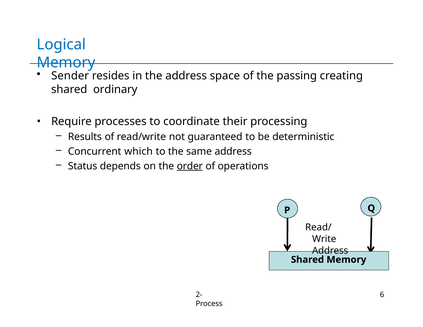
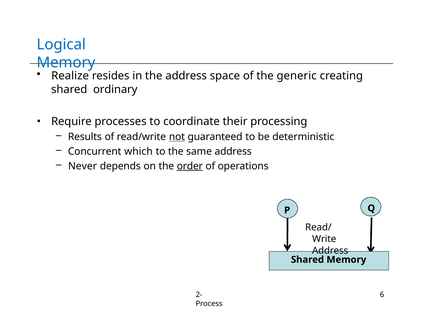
Sender: Sender -> Realize
passing: passing -> generic
not underline: none -> present
Status: Status -> Never
